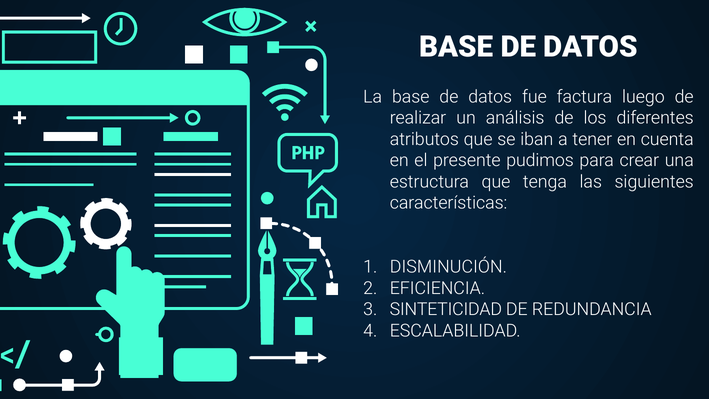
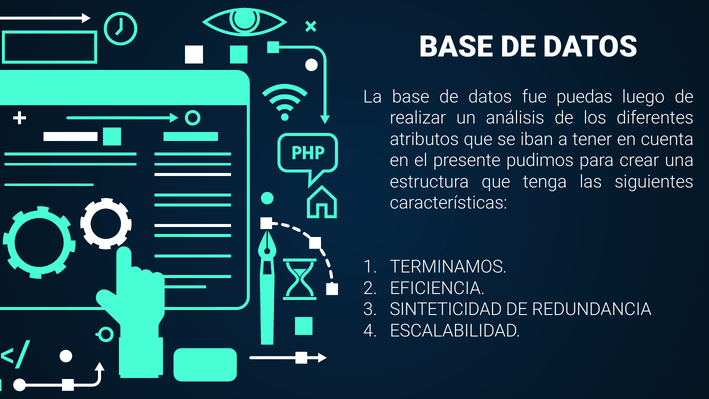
factura: factura -> puedas
DISMINUCIÓN: DISMINUCIÓN -> TERMINAMOS
